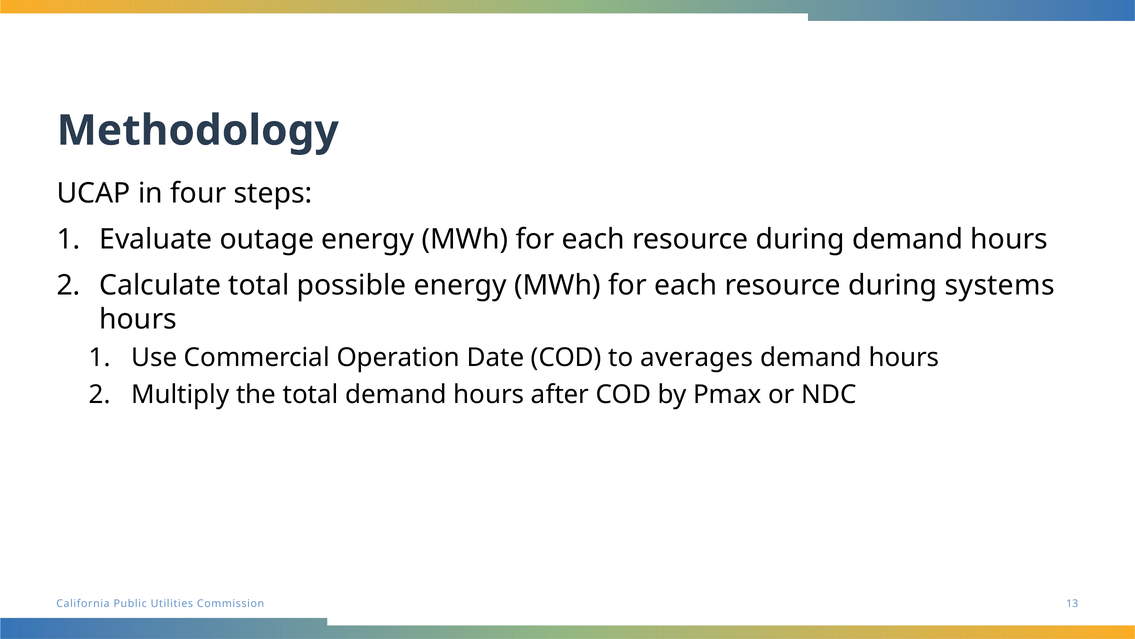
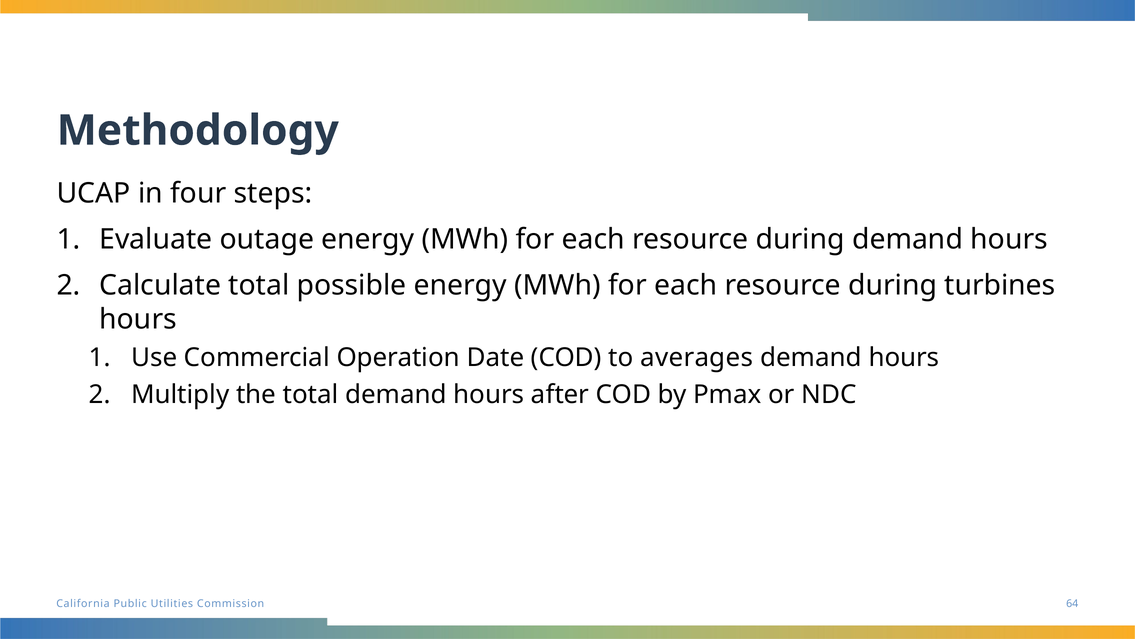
systems: systems -> turbines
13: 13 -> 64
